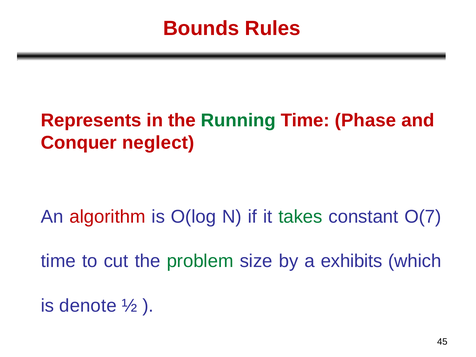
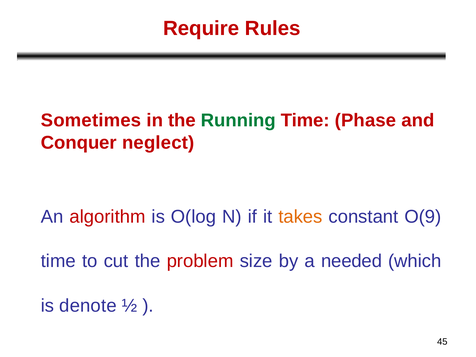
Bounds: Bounds -> Require
Represents: Represents -> Sometimes
takes colour: green -> orange
O(7: O(7 -> O(9
problem colour: green -> red
exhibits: exhibits -> needed
